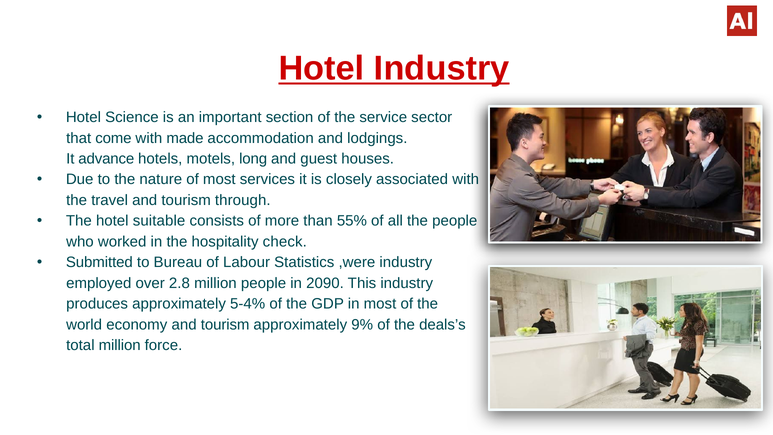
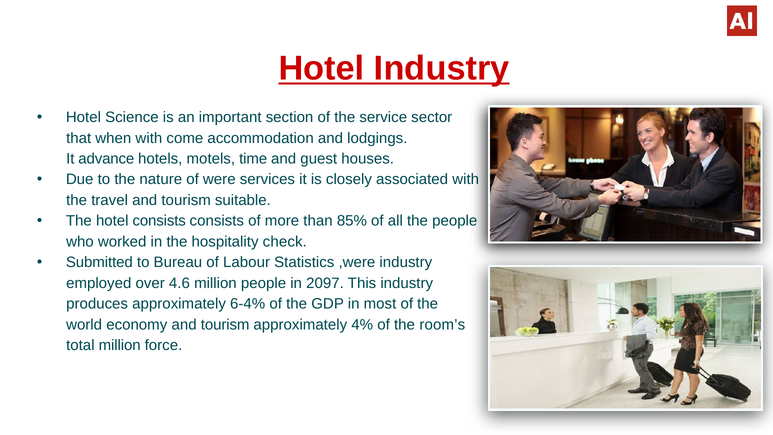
come: come -> when
made: made -> come
long: long -> time
of most: most -> were
through: through -> suitable
hotel suitable: suitable -> consists
55%: 55% -> 85%
2.8: 2.8 -> 4.6
2090: 2090 -> 2097
5-4%: 5-4% -> 6-4%
9%: 9% -> 4%
deals’s: deals’s -> room’s
